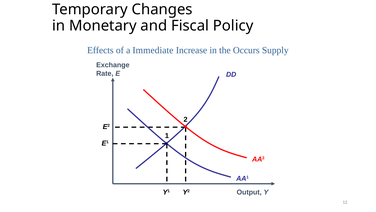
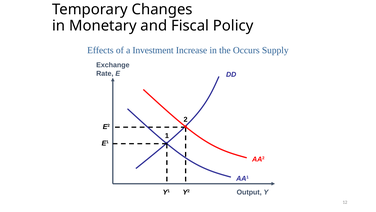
Immediate: Immediate -> Investment
